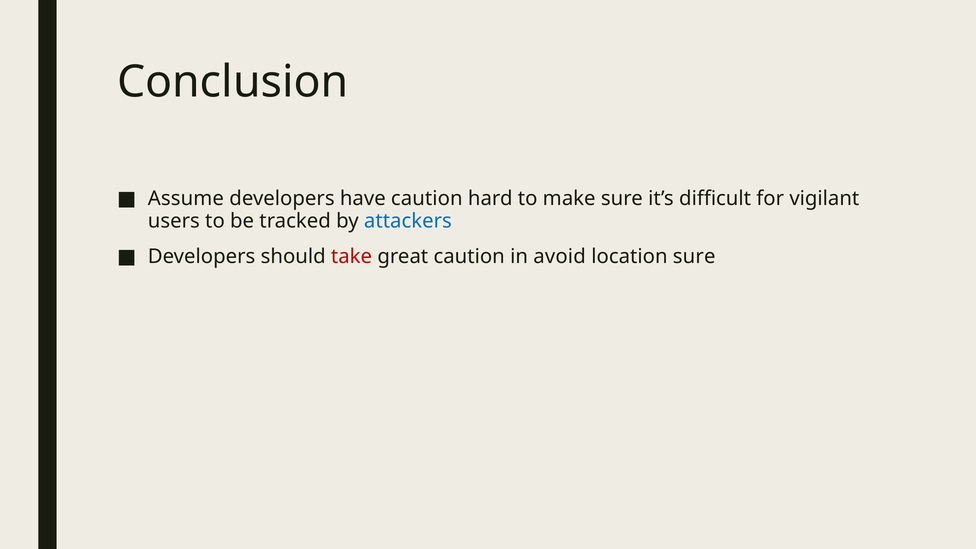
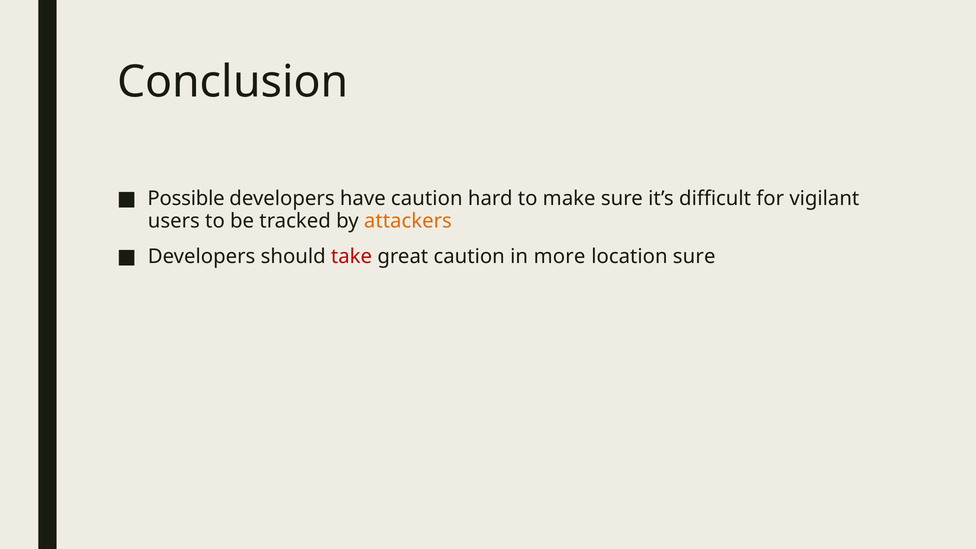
Assume: Assume -> Possible
attackers colour: blue -> orange
avoid: avoid -> more
